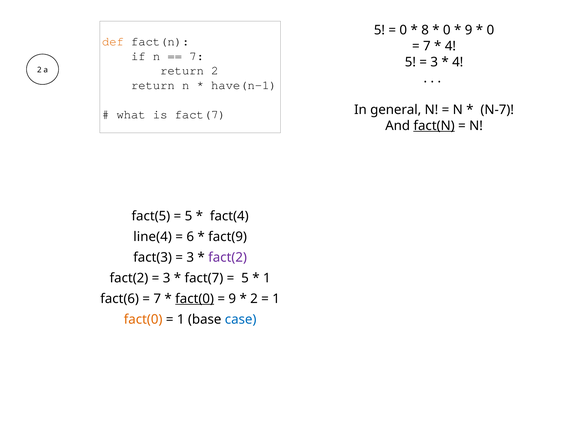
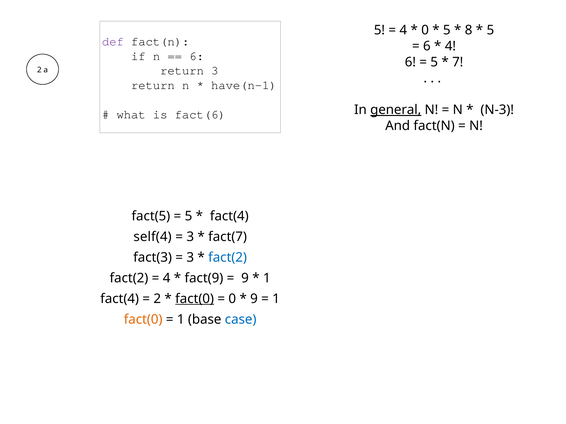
0 at (403, 30): 0 -> 4
8 at (425, 30): 8 -> 0
0 at (447, 30): 0 -> 5
9 at (469, 30): 9 -> 8
0 at (490, 30): 0 -> 5
def colour: orange -> purple
7 at (427, 46): 7 -> 6
7 at (197, 56): 7 -> 6
5 at (410, 62): 5 -> 6
3 at (434, 62): 3 -> 5
4 at (458, 62): 4 -> 7
return 2: 2 -> 3
general underline: none -> present
N-7: N-7 -> N-3
is fact(7: fact(7 -> fact(6
fact(N at (434, 126) underline: present -> none
line(4: line(4 -> self(4
6 at (190, 237): 6 -> 3
fact(9: fact(9 -> fact(7
fact(2 at (228, 258) colour: purple -> blue
3 at (167, 278): 3 -> 4
fact(7 at (204, 278): fact(7 -> fact(9
5 at (245, 278): 5 -> 9
fact(6 at (120, 299): fact(6 -> fact(4
7 at (157, 299): 7 -> 2
9 at (232, 299): 9 -> 0
2 at (254, 299): 2 -> 9
